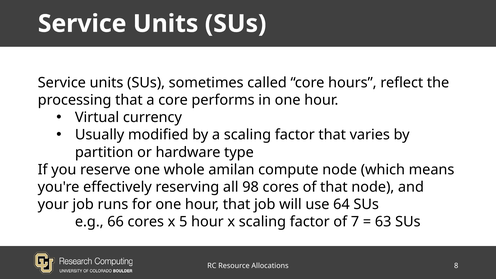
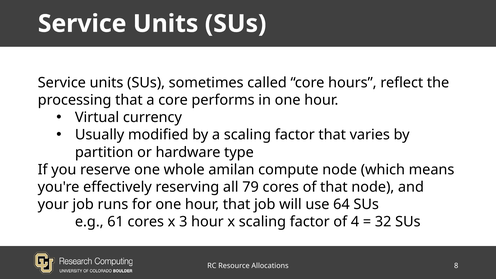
98: 98 -> 79
66: 66 -> 61
5: 5 -> 3
7: 7 -> 4
63: 63 -> 32
